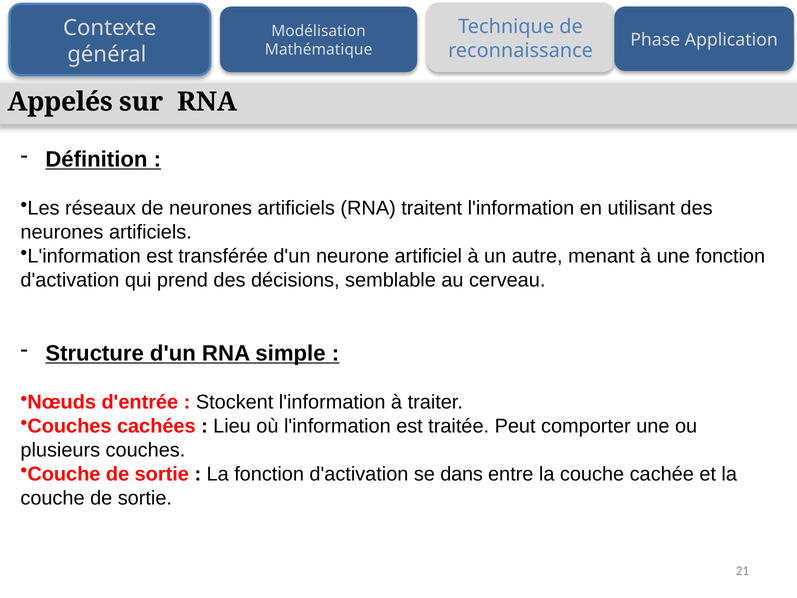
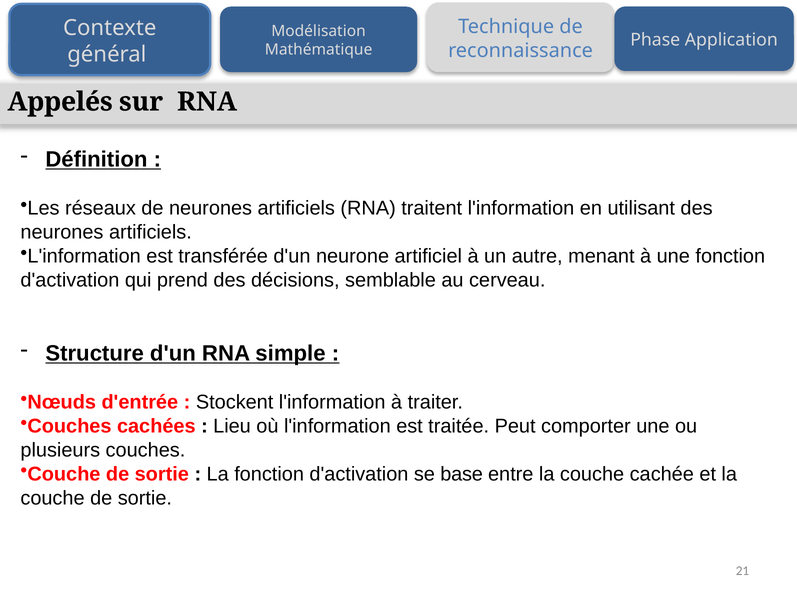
dans: dans -> base
